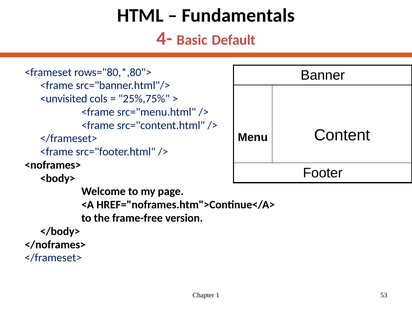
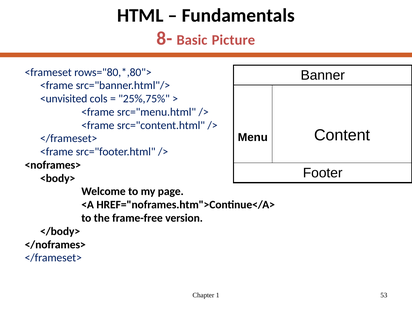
4-: 4- -> 8-
Default: Default -> Picture
